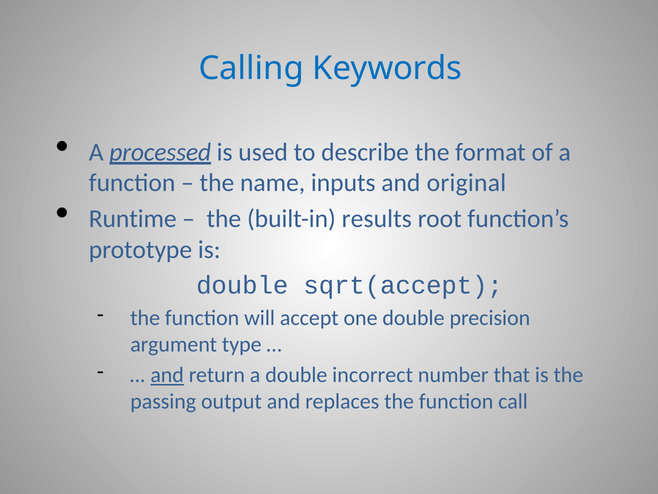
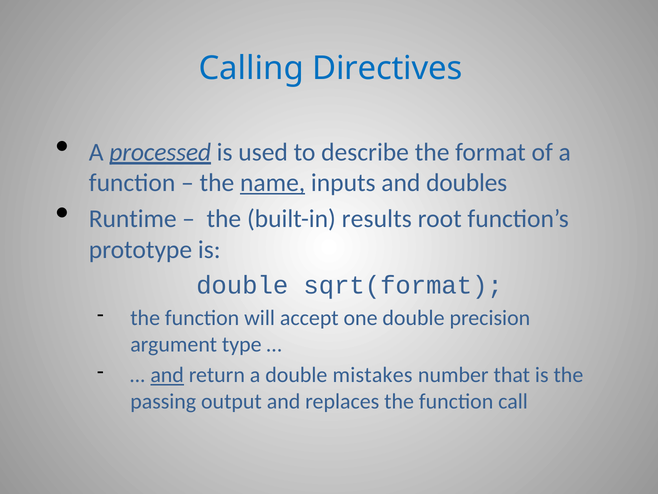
Keywords: Keywords -> Directives
name underline: none -> present
original: original -> doubles
sqrt(accept: sqrt(accept -> sqrt(format
incorrect: incorrect -> mistakes
